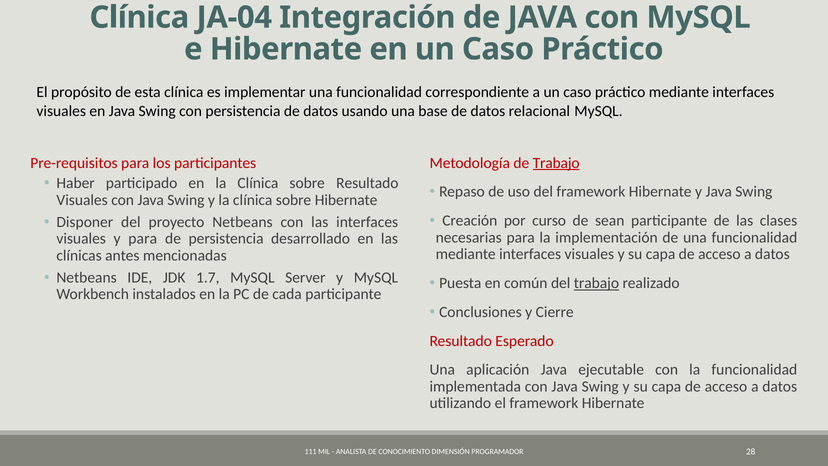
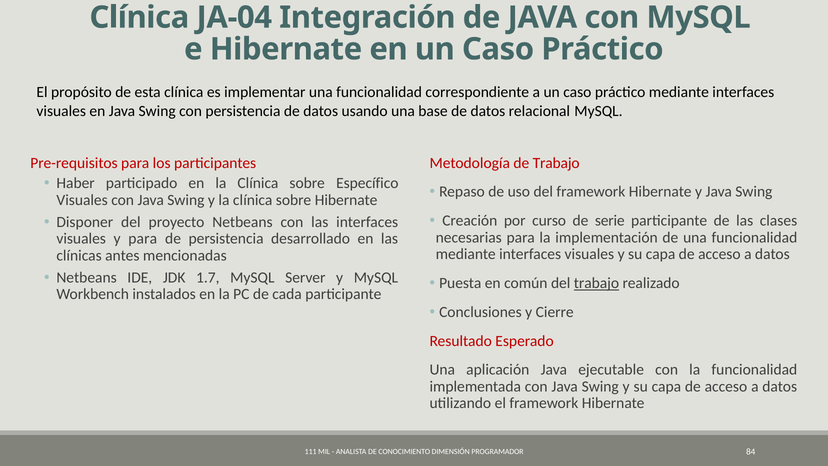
Trabajo at (556, 163) underline: present -> none
sobre Resultado: Resultado -> Específico
sean: sean -> serie
28: 28 -> 84
